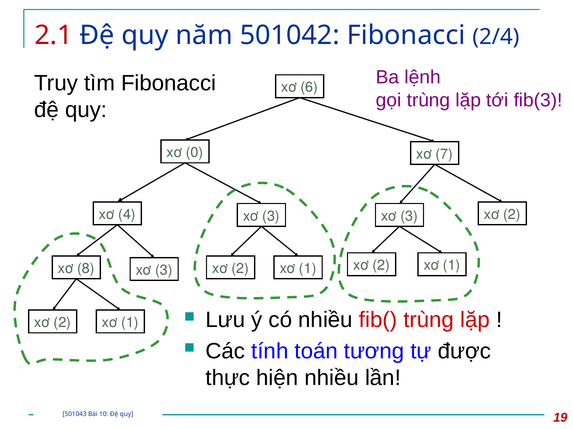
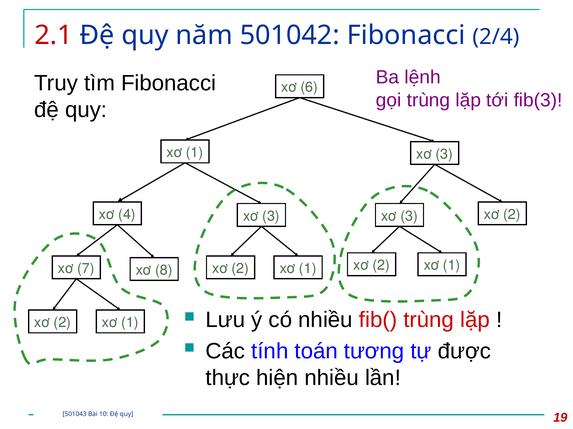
0 at (195, 153): 0 -> 1
7 at (444, 154): 7 -> 3
8: 8 -> 7
3 at (164, 270): 3 -> 8
